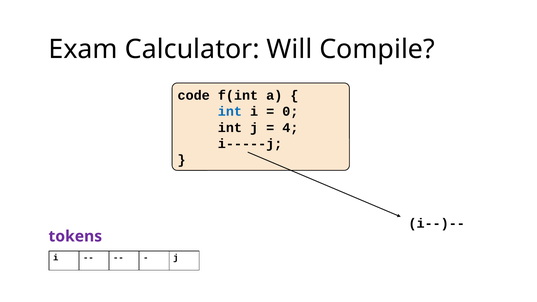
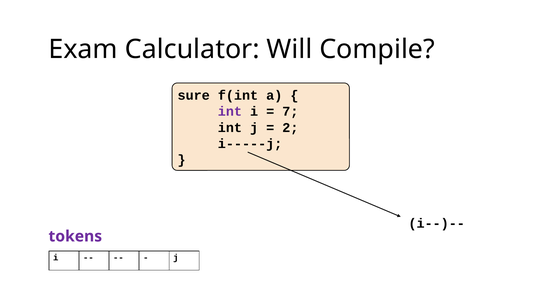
code: code -> sure
int at (230, 112) colour: blue -> purple
0: 0 -> 7
4: 4 -> 2
